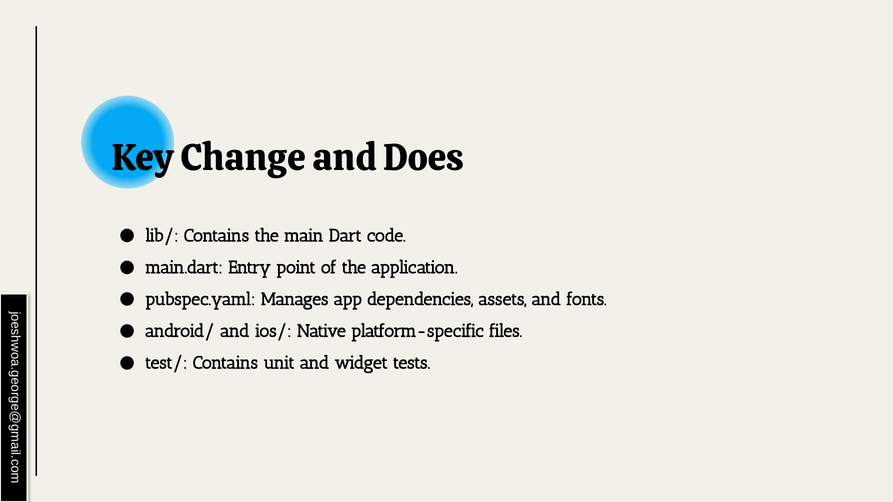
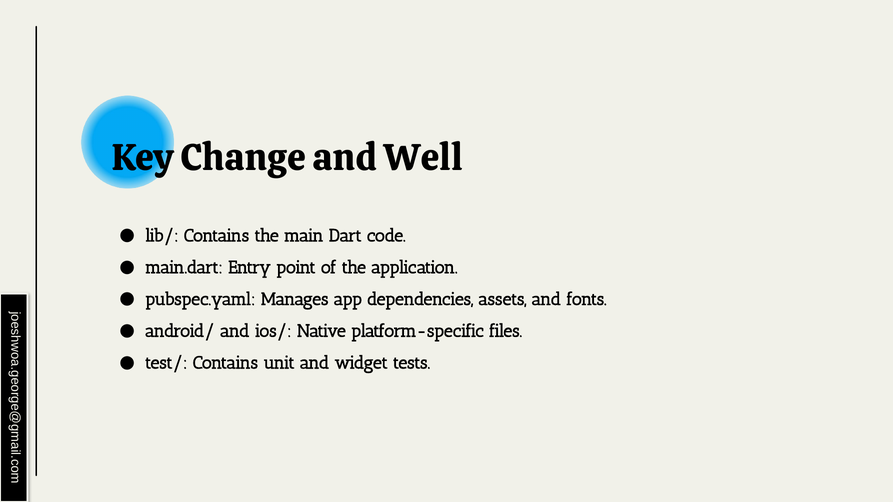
Does: Does -> Well
